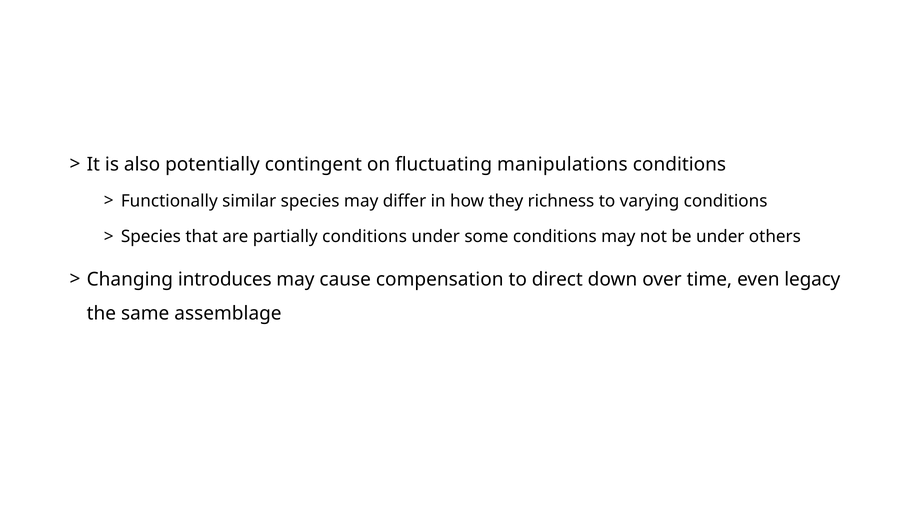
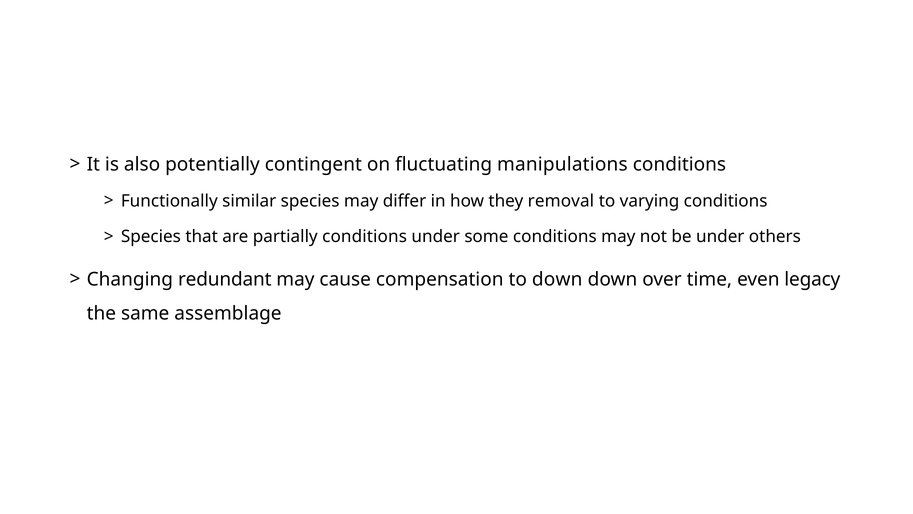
richness: richness -> removal
introduces: introduces -> redundant
to direct: direct -> down
